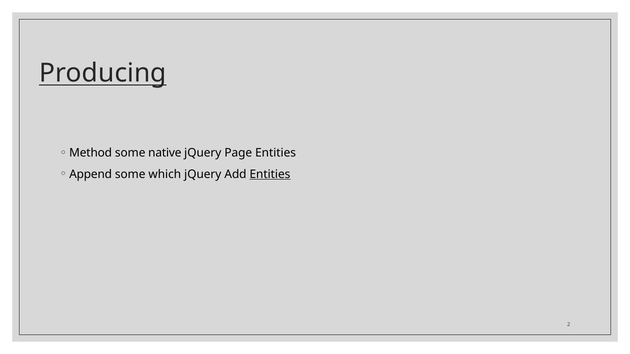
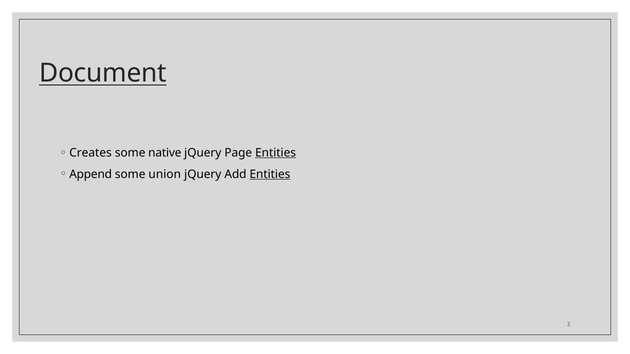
Producing: Producing -> Document
Method: Method -> Creates
Entities at (276, 153) underline: none -> present
which: which -> union
